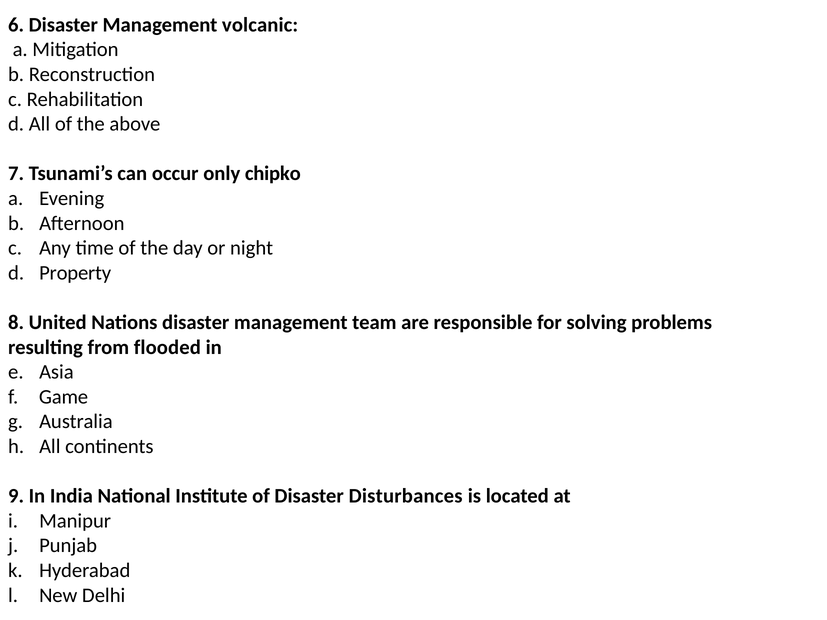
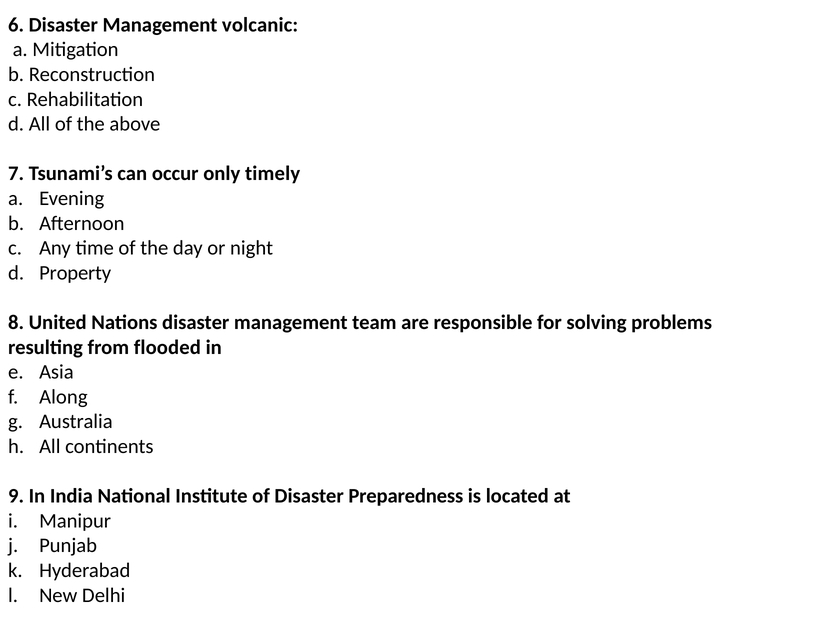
chipko: chipko -> timely
Game: Game -> Along
Disturbances: Disturbances -> Preparedness
